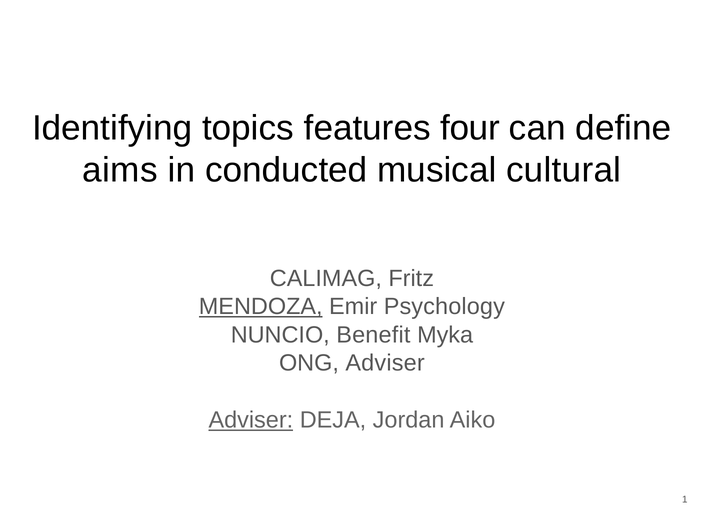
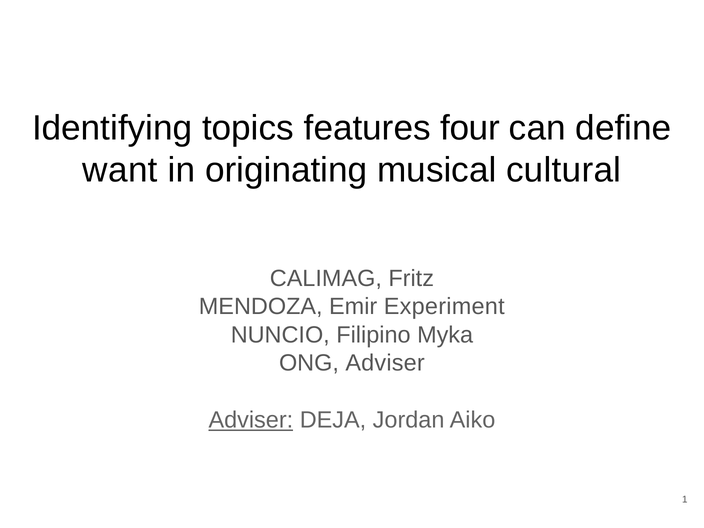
aims: aims -> want
conducted: conducted -> originating
MENDOZA underline: present -> none
Psychology: Psychology -> Experiment
Benefit: Benefit -> Filipino
